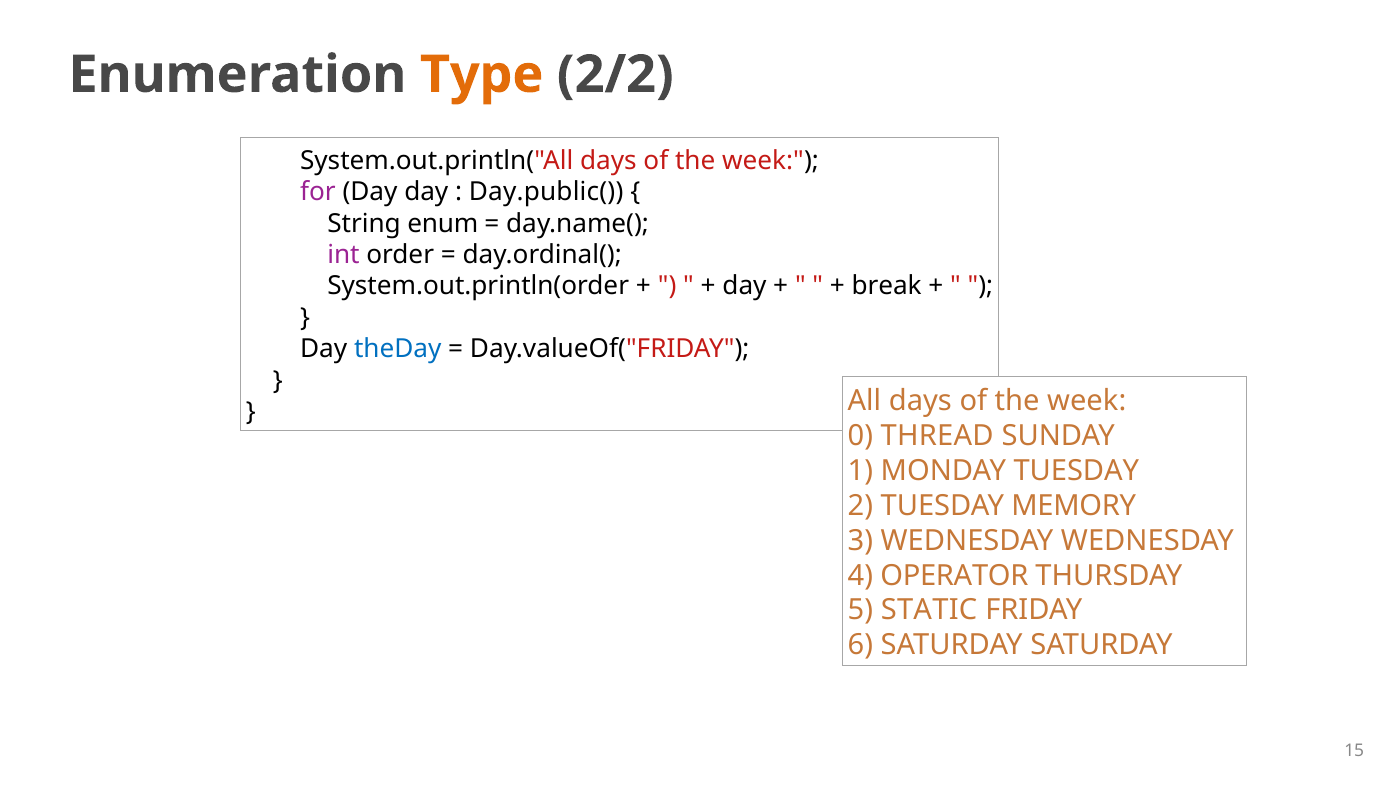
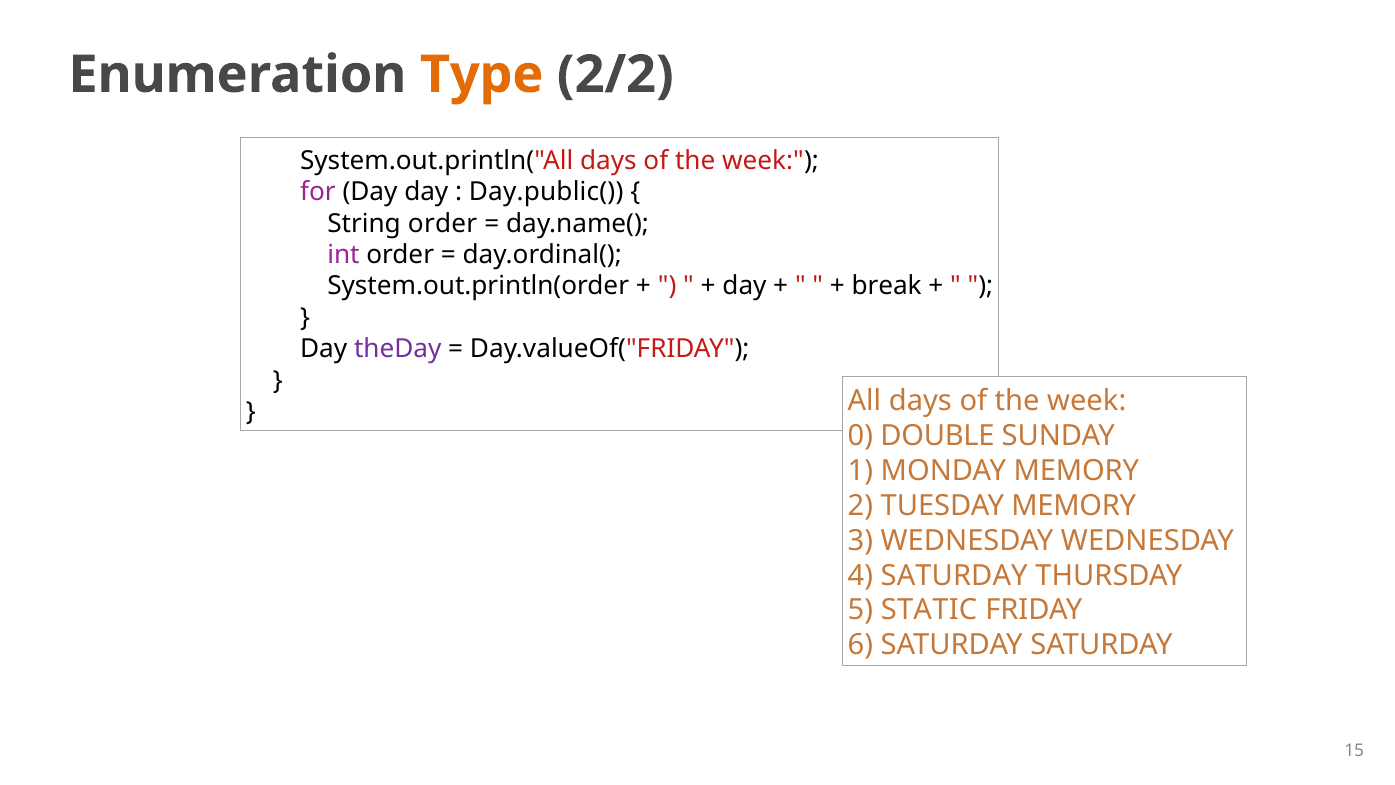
String enum: enum -> order
theDay colour: blue -> purple
THREAD: THREAD -> DOUBLE
MONDAY TUESDAY: TUESDAY -> MEMORY
4 OPERATOR: OPERATOR -> SATURDAY
